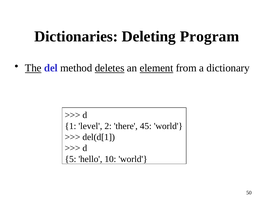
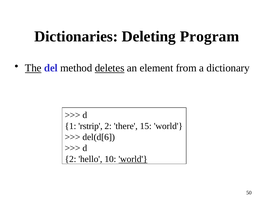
element underline: present -> none
level: level -> rstrip
45: 45 -> 15
del(d[1: del(d[1 -> del(d[6
5 at (71, 159): 5 -> 2
world at (133, 159) underline: none -> present
